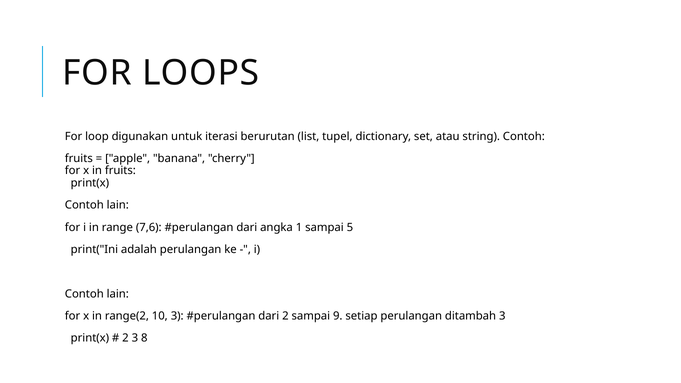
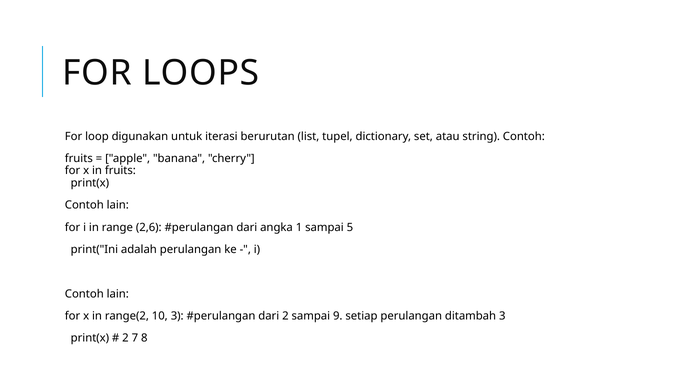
7,6: 7,6 -> 2,6
2 3: 3 -> 7
